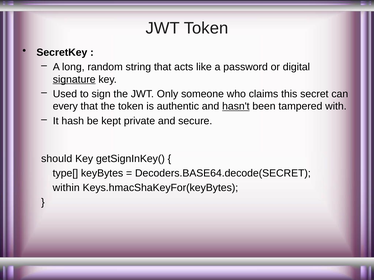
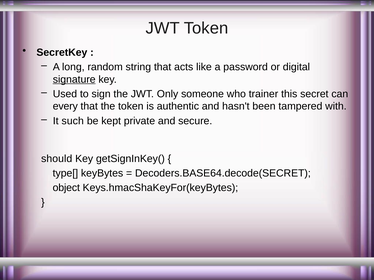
claims: claims -> trainer
hasn't underline: present -> none
hash: hash -> such
within: within -> object
